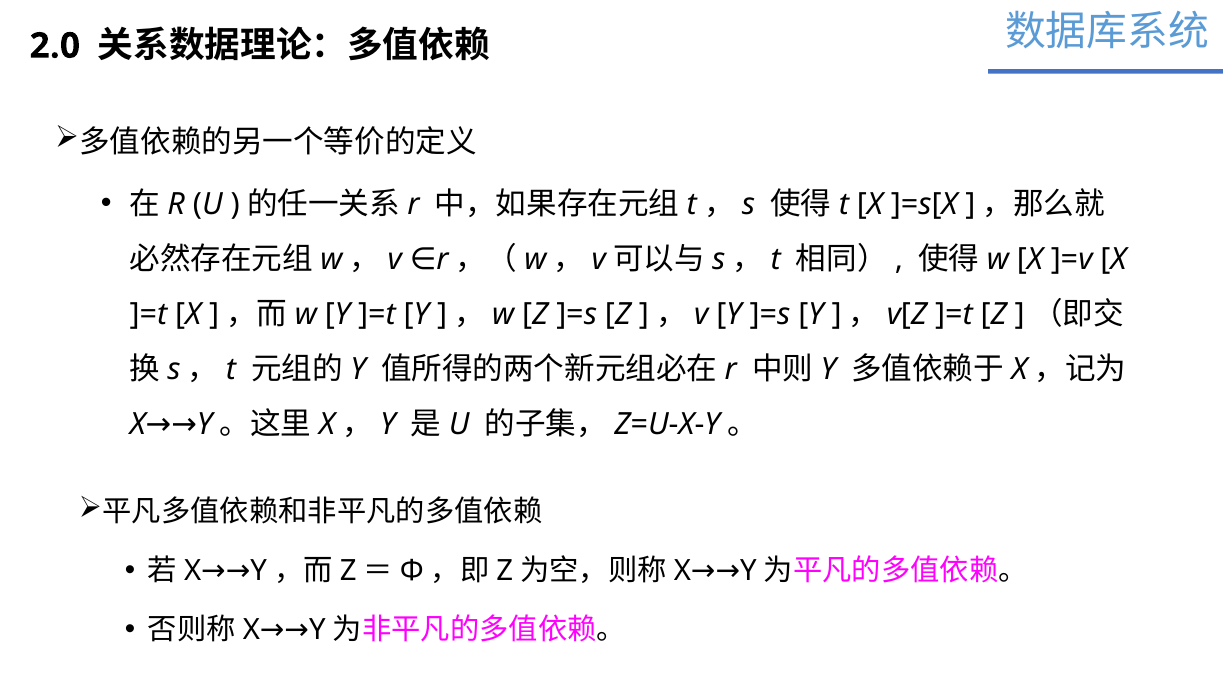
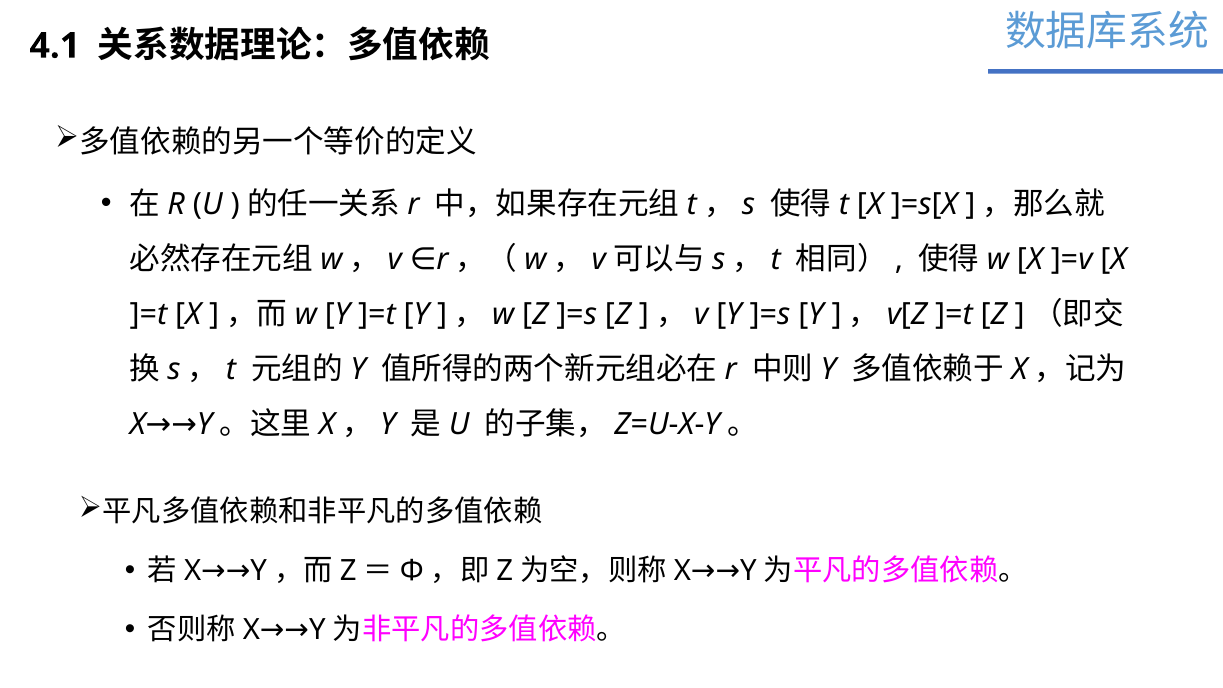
2.0: 2.0 -> 4.1
